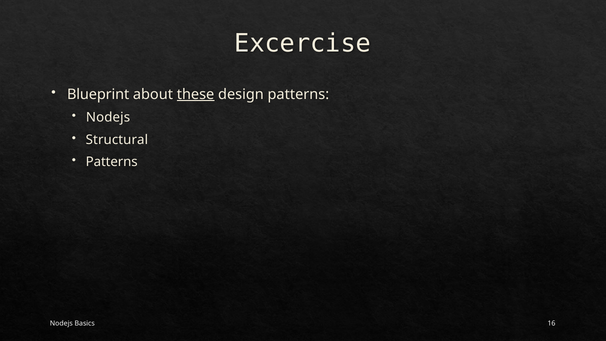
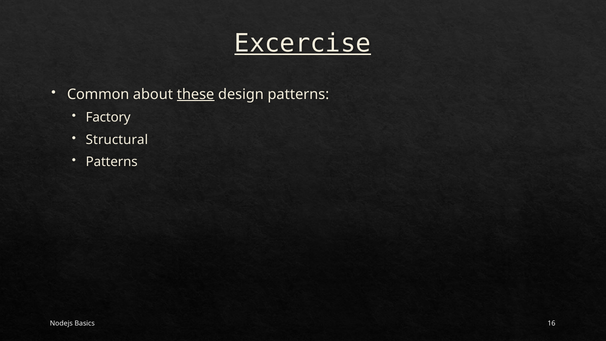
Excercise underline: none -> present
Blueprint: Blueprint -> Common
Nodejs at (108, 117): Nodejs -> Factory
